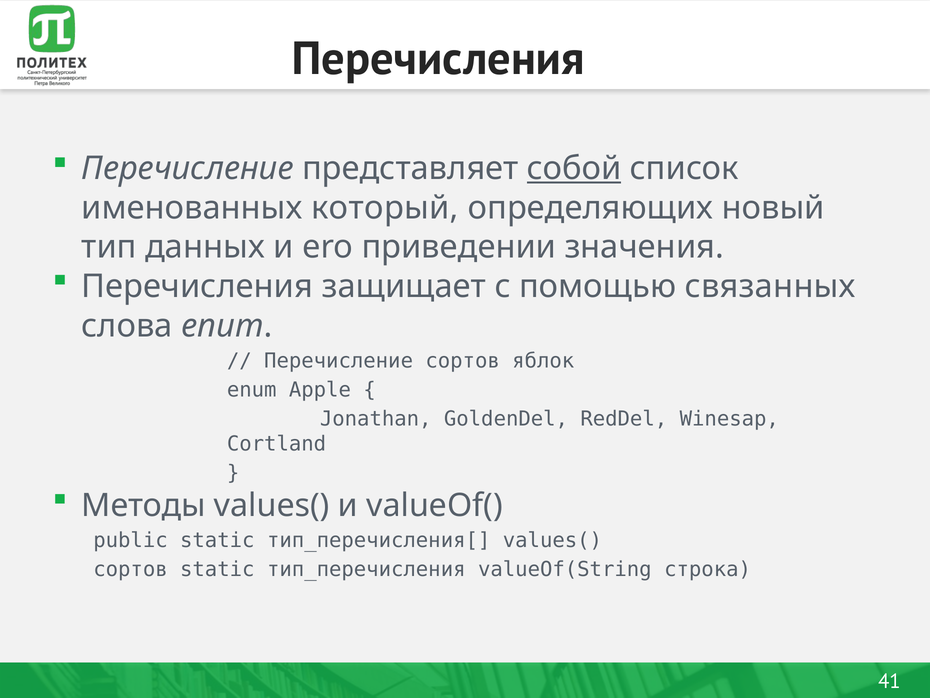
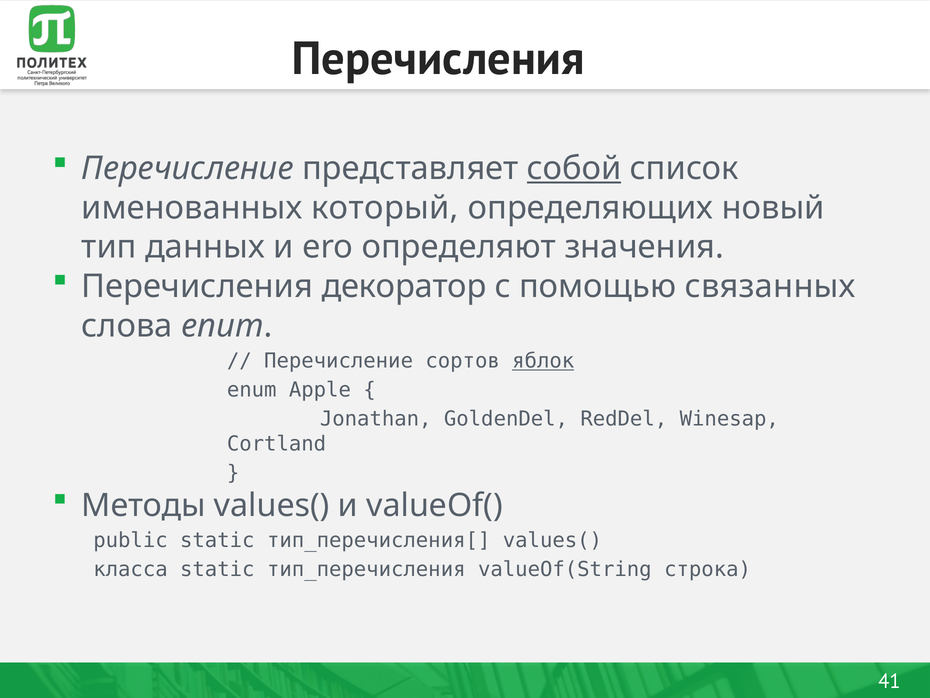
приведении: приведении -> определяют
защищает: защищает -> декоратор
яблок underline: none -> present
сортов at (131, 569): сортов -> класса
